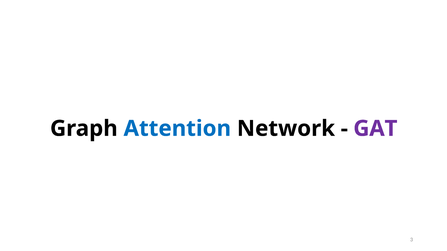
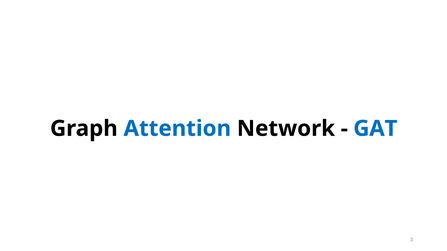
GAT colour: purple -> blue
